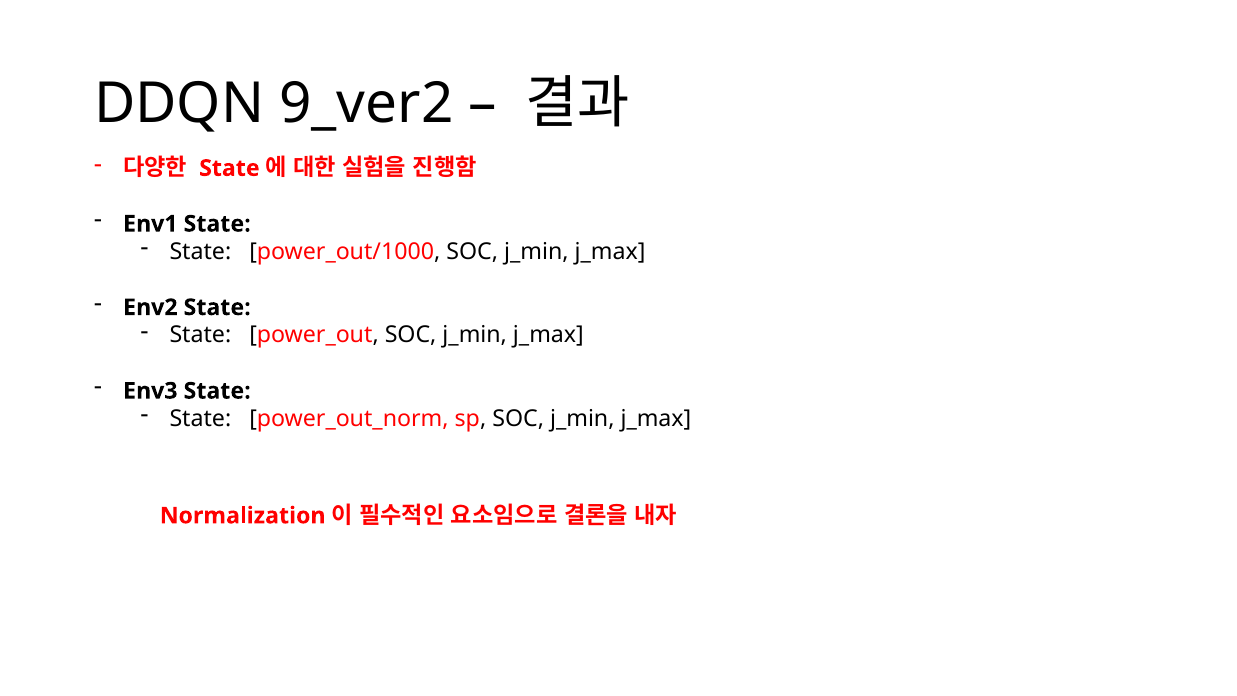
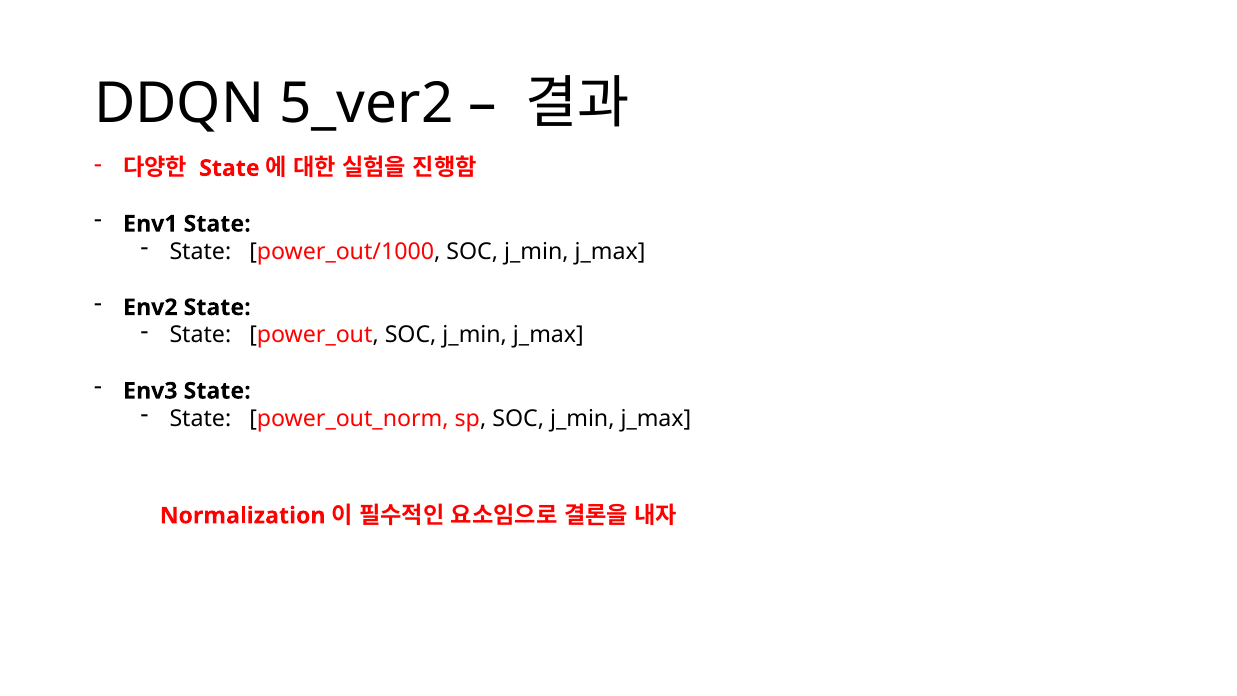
9_ver2: 9_ver2 -> 5_ver2
